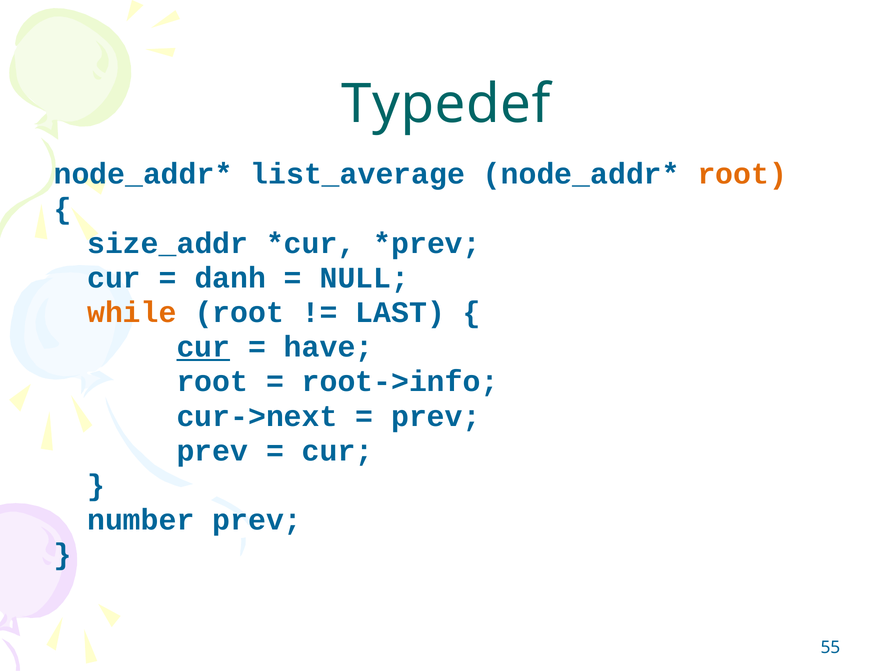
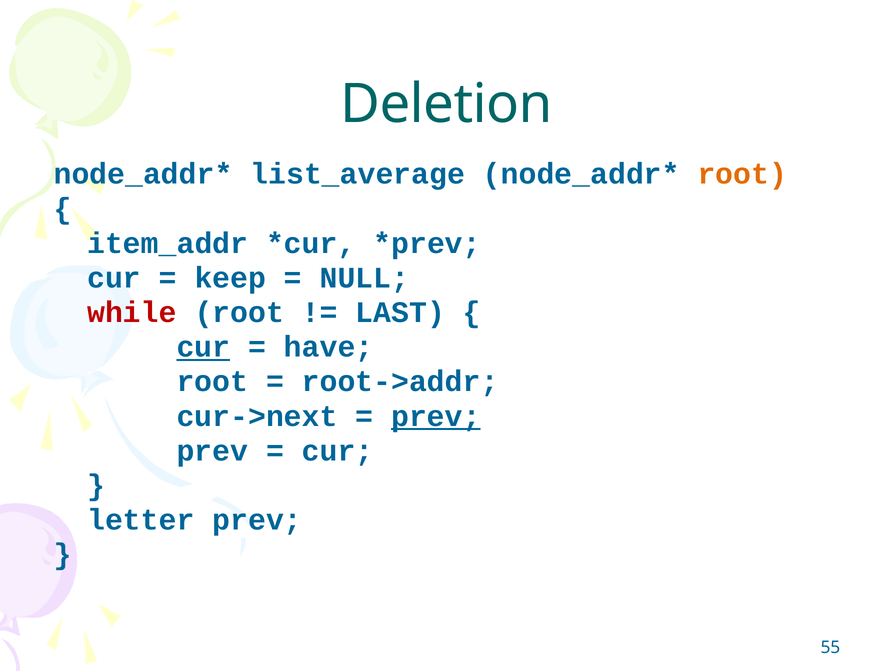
Typedef: Typedef -> Deletion
size_addr: size_addr -> item_addr
danh: danh -> keep
while colour: orange -> red
root->info: root->info -> root->addr
prev at (436, 416) underline: none -> present
number: number -> letter
